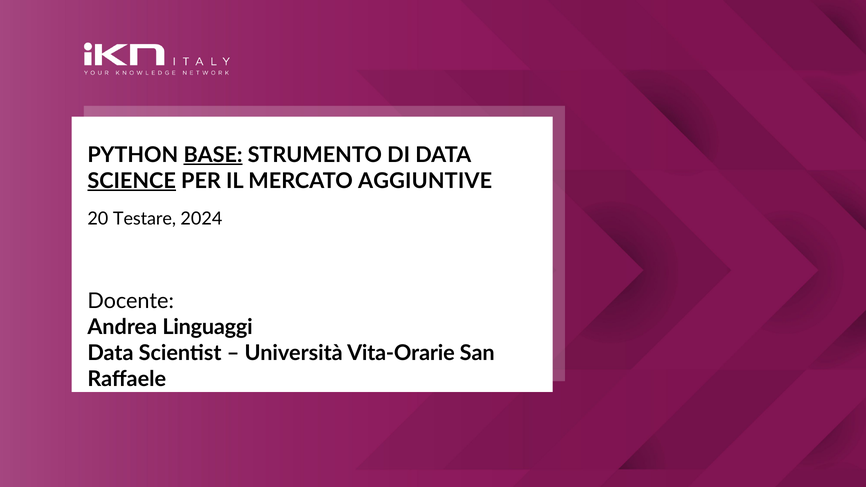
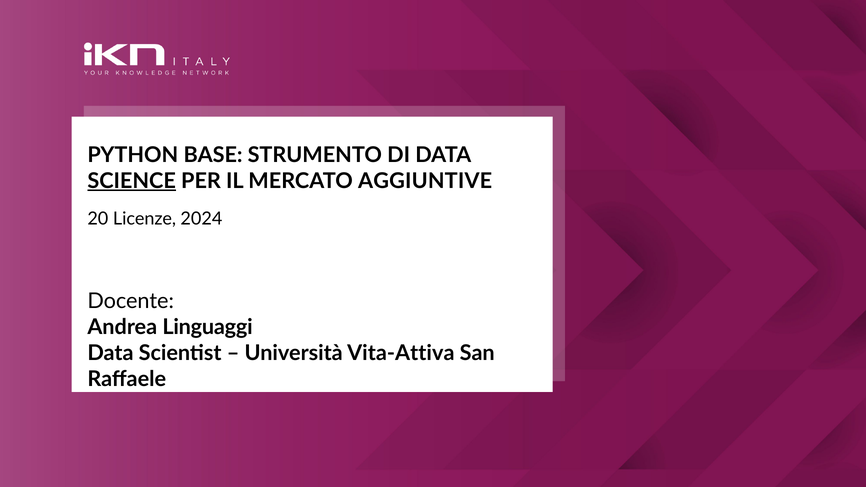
BASE underline: present -> none
Testare: Testare -> Licenze
Vita-Orarie: Vita-Orarie -> Vita-Attiva
